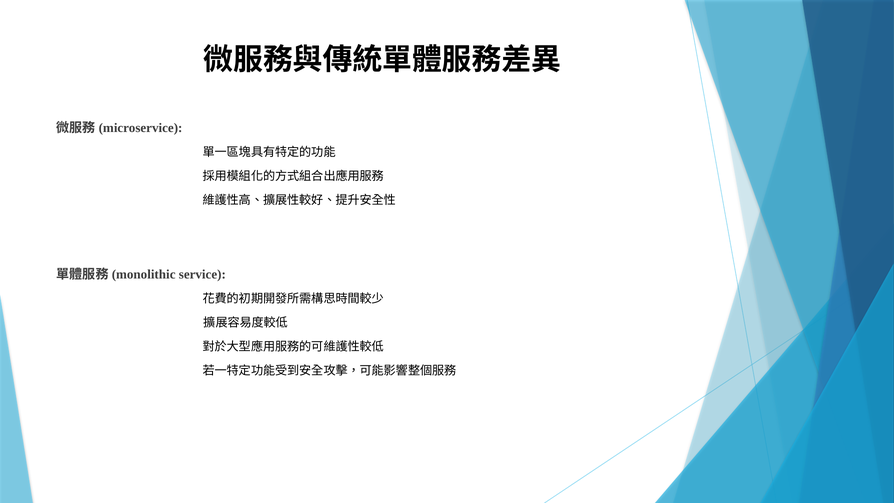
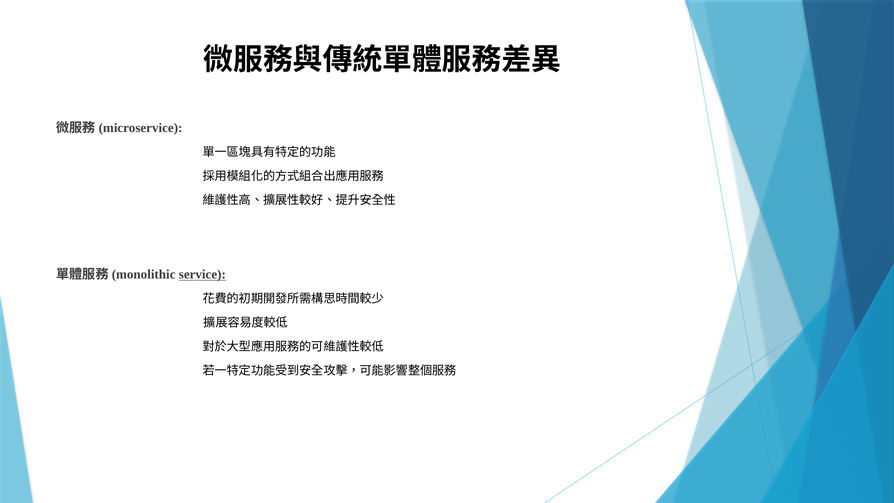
service underline: none -> present
